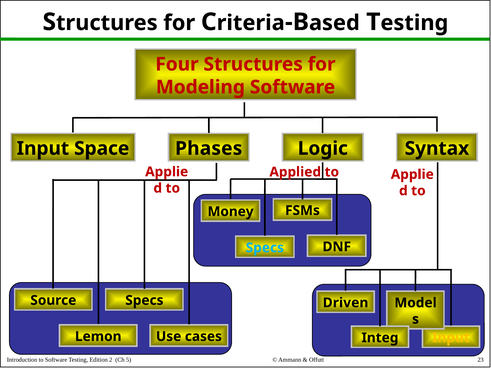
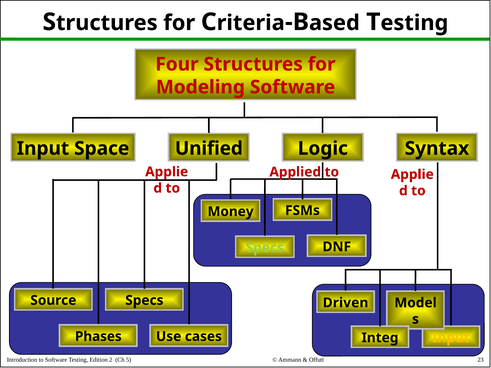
Phases: Phases -> Unified
Specs at (265, 248) colour: light blue -> light green
Lemon: Lemon -> Phases
